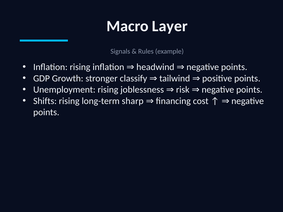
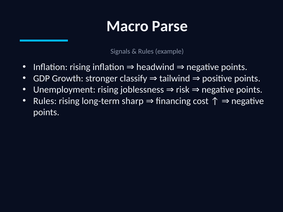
Layer: Layer -> Parse
Shifts at (45, 101): Shifts -> Rules
